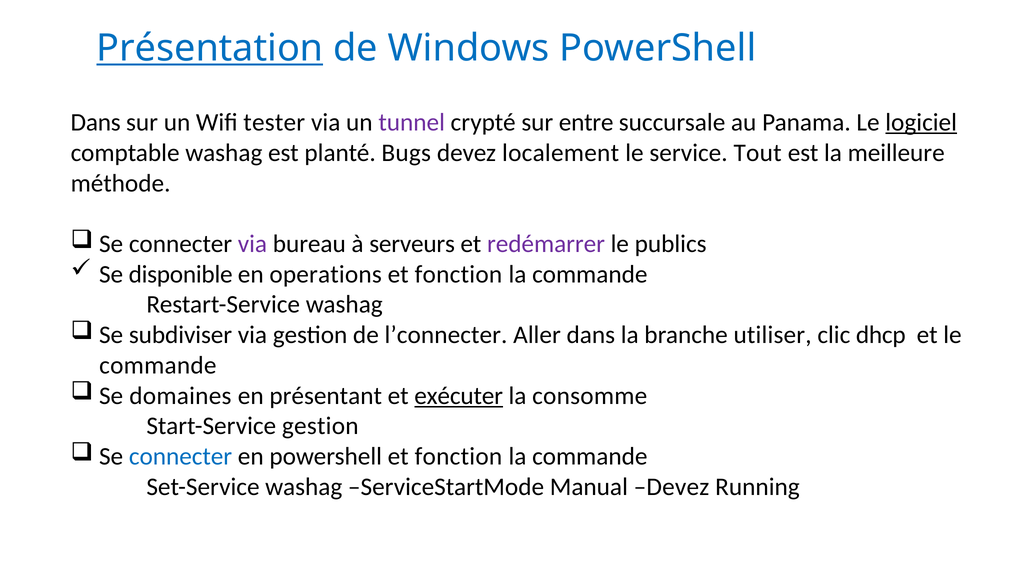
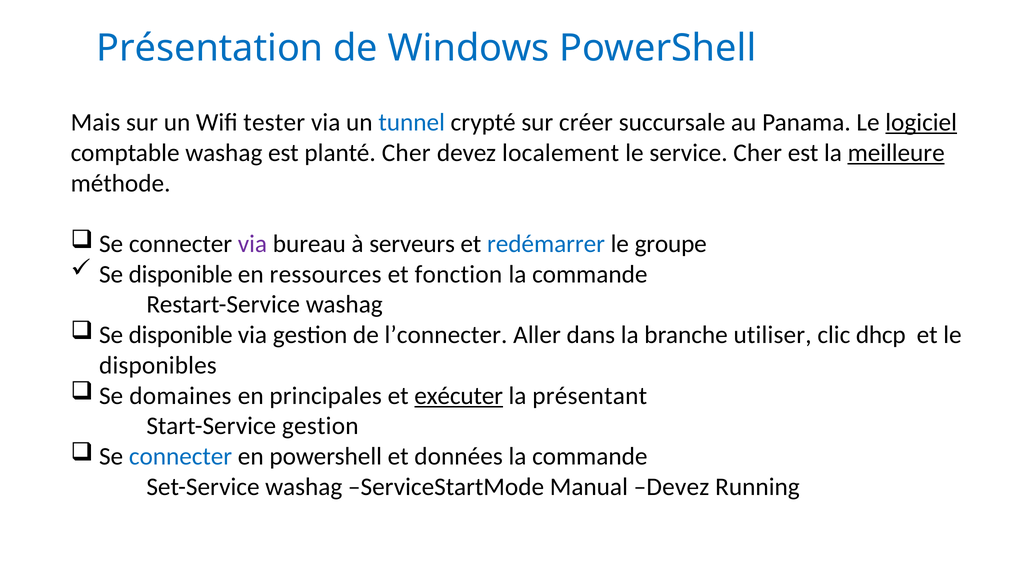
Présentation underline: present -> none
Dans at (96, 122): Dans -> Mais
tunnel colour: purple -> blue
entre: entre -> créer
planté Bugs: Bugs -> Cher
service Tout: Tout -> Cher
meilleure underline: none -> present
redémarrer colour: purple -> blue
publics: publics -> groupe
operations: operations -> ressources
subdiviser at (181, 335): subdiviser -> disponible
commande at (158, 365): commande -> disponibles
présentant: présentant -> principales
consomme: consomme -> présentant
powershell et fonction: fonction -> données
